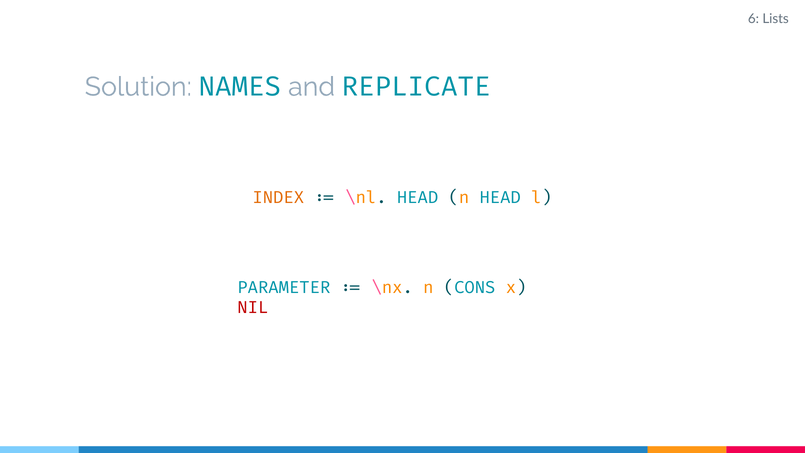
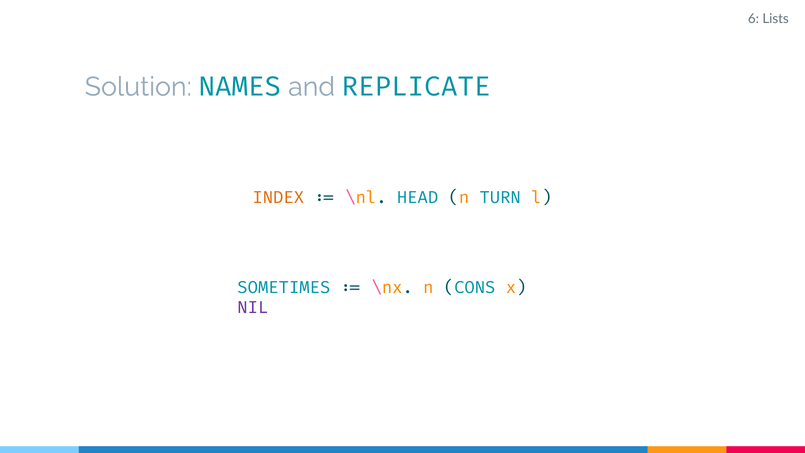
n HEAD: HEAD -> TURN
PARAMETER: PARAMETER -> SOMETIMES
NIL colour: red -> purple
